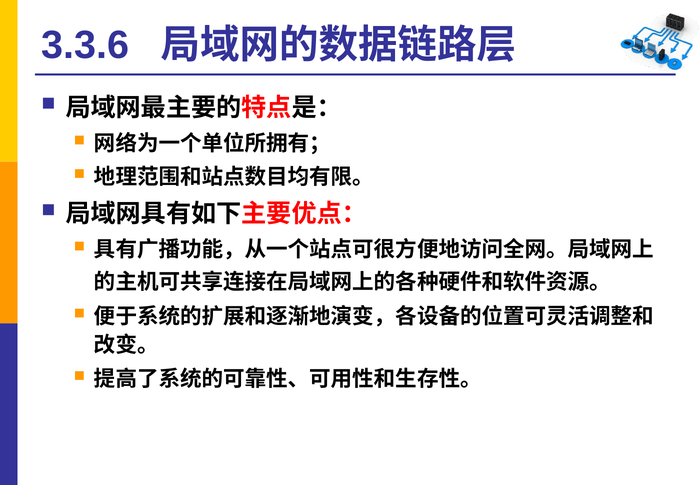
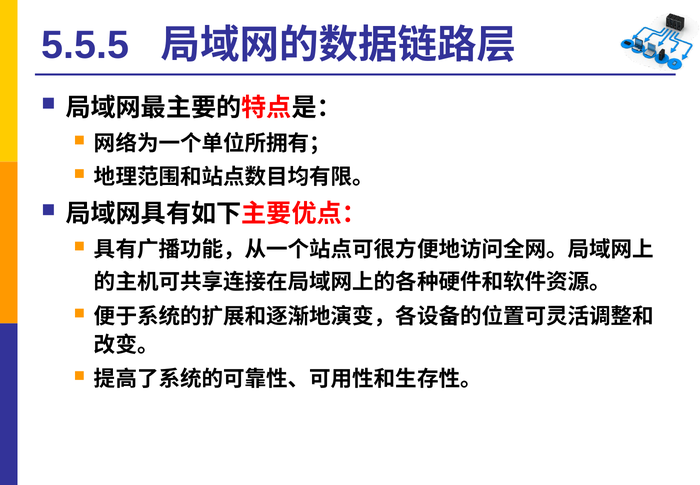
3.3.6: 3.3.6 -> 5.5.5
